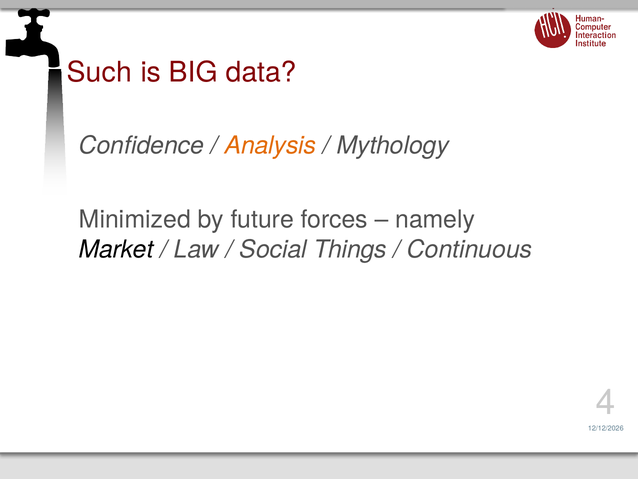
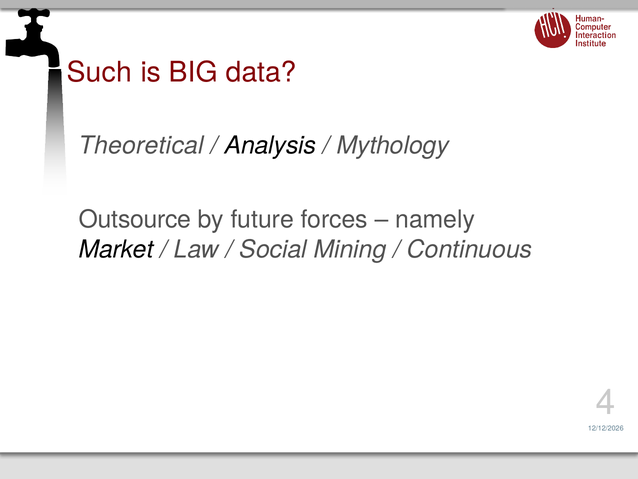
Confidence: Confidence -> Theoretical
Analysis colour: orange -> black
Minimized: Minimized -> Outsource
Things: Things -> Mining
